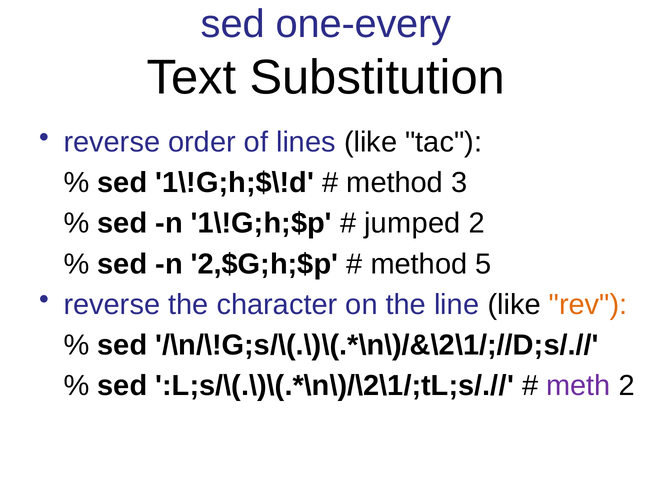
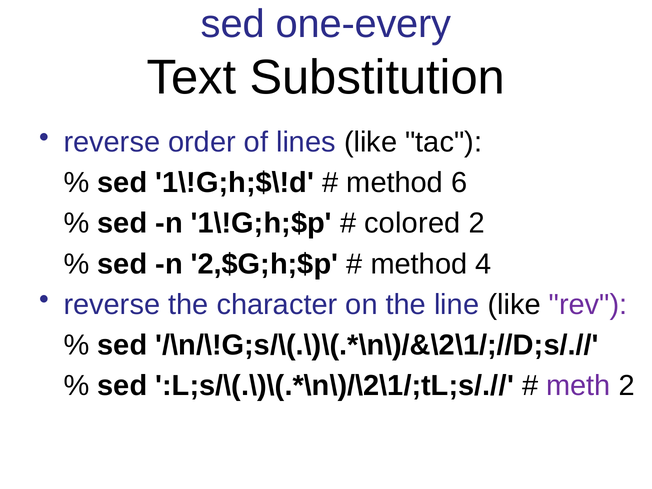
3: 3 -> 6
jumped: jumped -> colored
5: 5 -> 4
rev colour: orange -> purple
